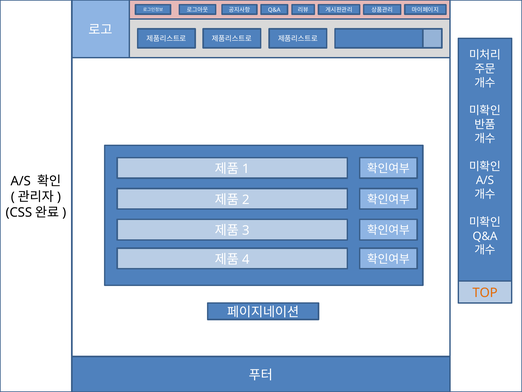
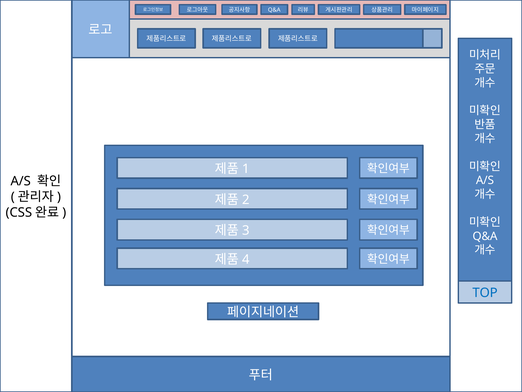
TOP colour: orange -> blue
